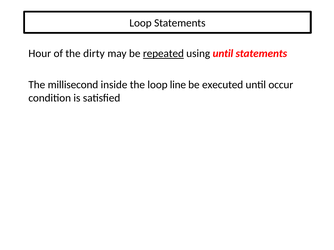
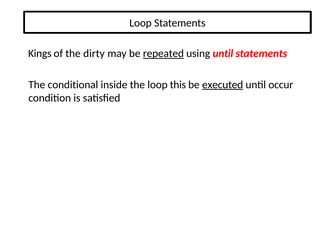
Hour: Hour -> Kings
millisecond: millisecond -> conditional
line: line -> this
executed underline: none -> present
